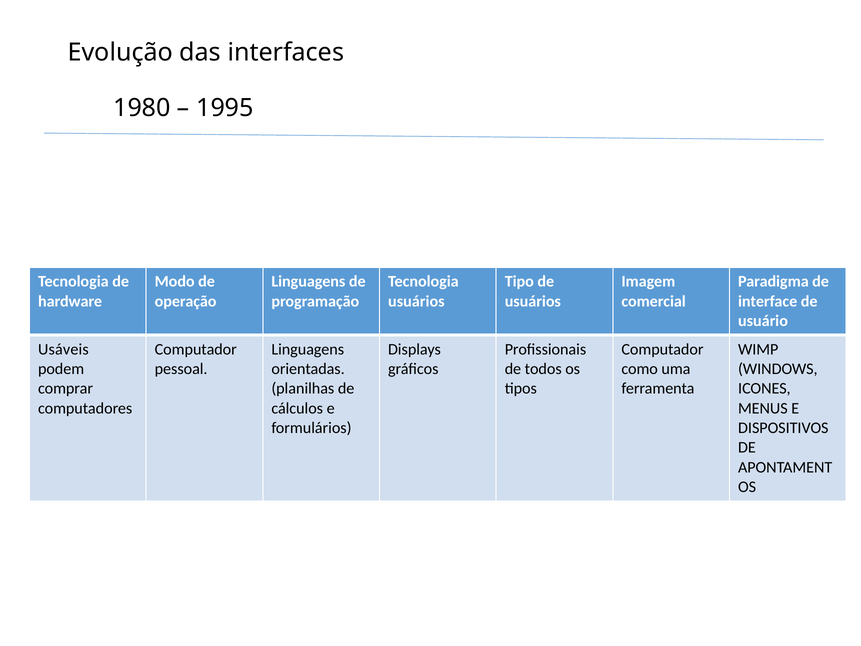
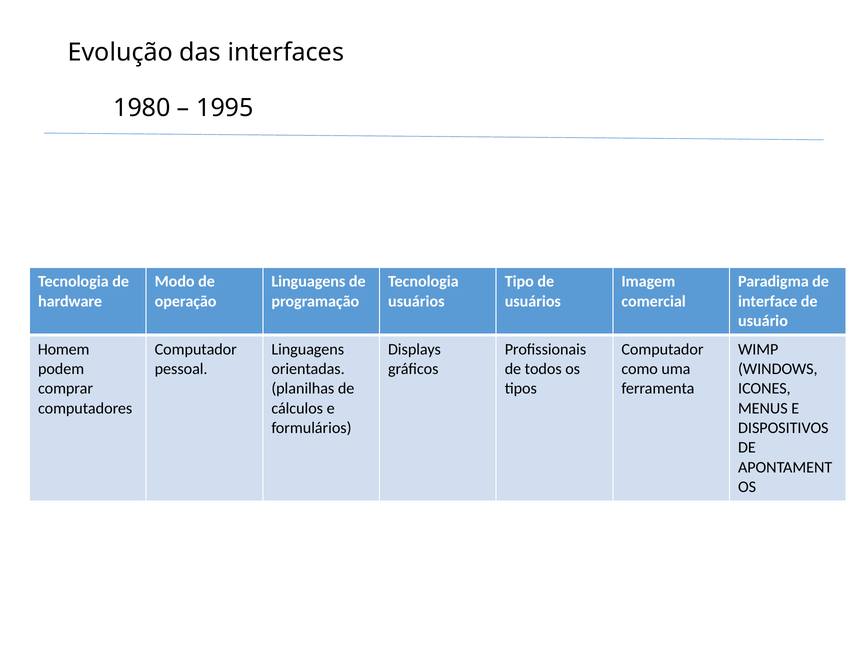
Usáveis: Usáveis -> Homem
